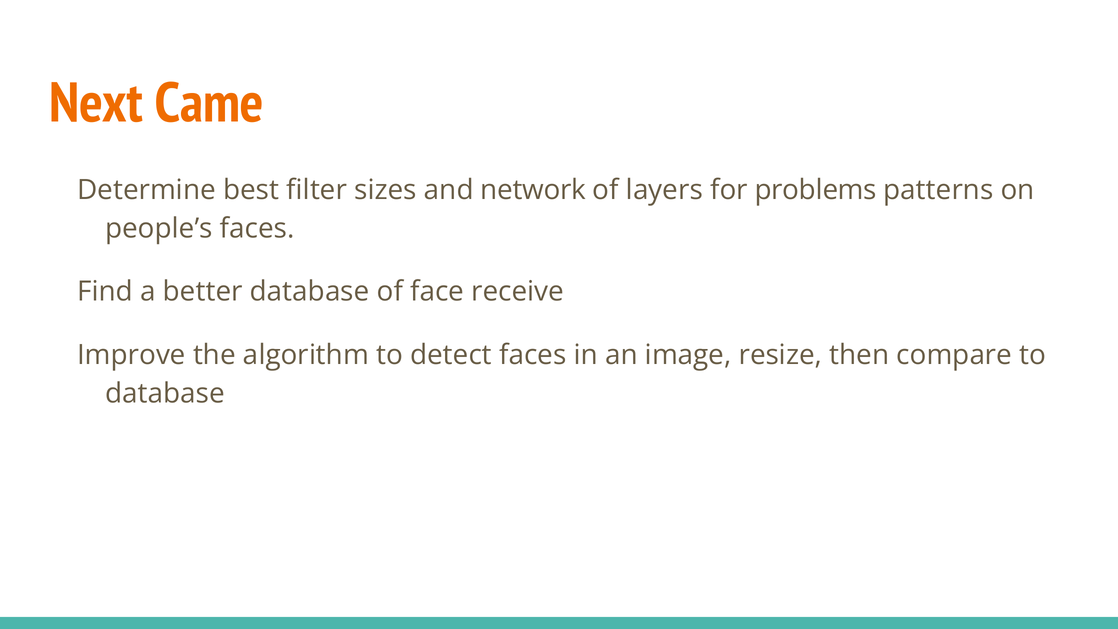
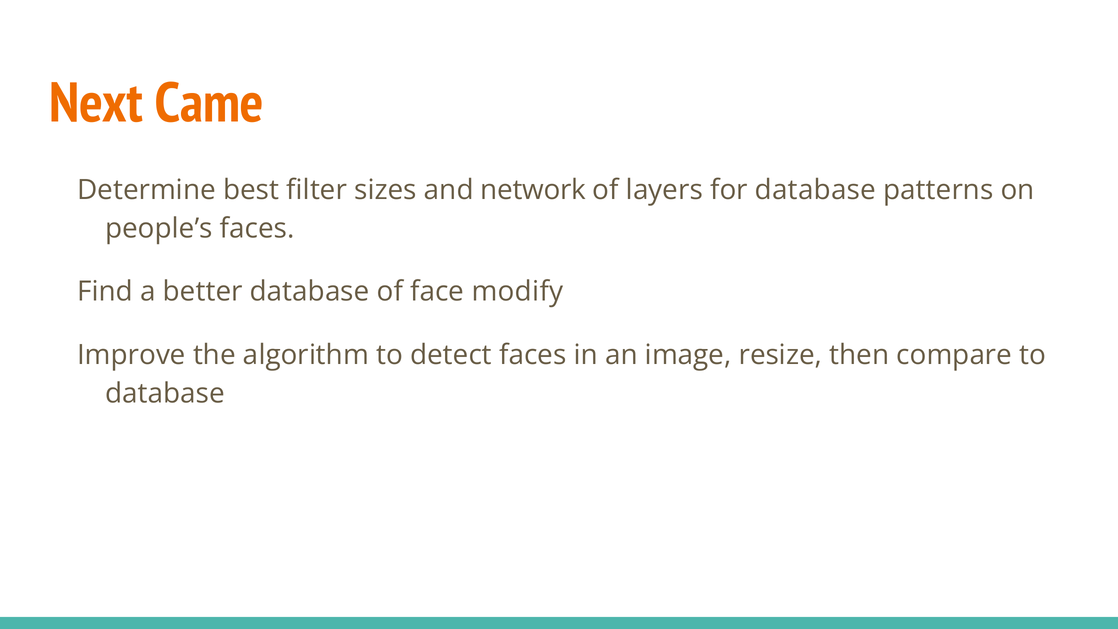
for problems: problems -> database
receive: receive -> modify
